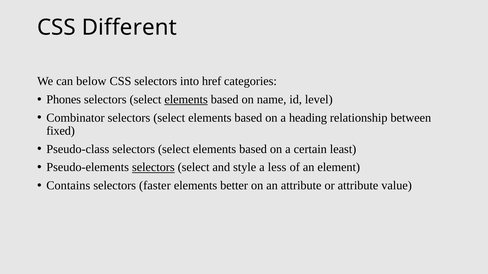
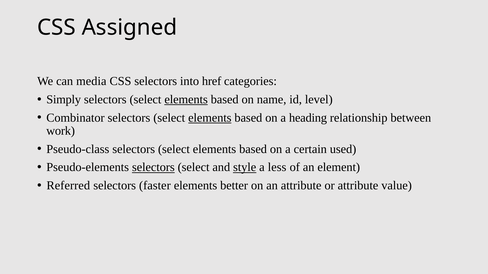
Different: Different -> Assigned
below: below -> media
Phones: Phones -> Simply
elements at (210, 118) underline: none -> present
fixed: fixed -> work
least: least -> used
style underline: none -> present
Contains: Contains -> Referred
